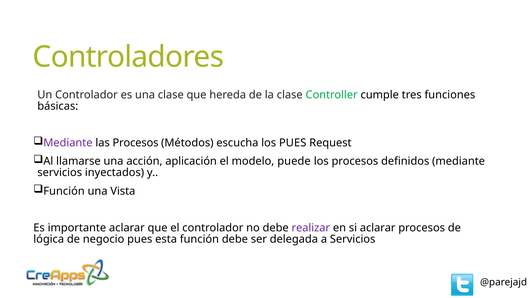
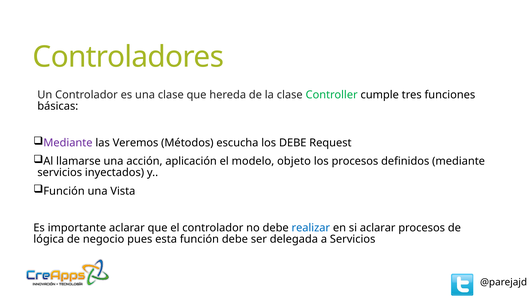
las Procesos: Procesos -> Veremos
los PUES: PUES -> DEBE
puede: puede -> objeto
realizar colour: purple -> blue
